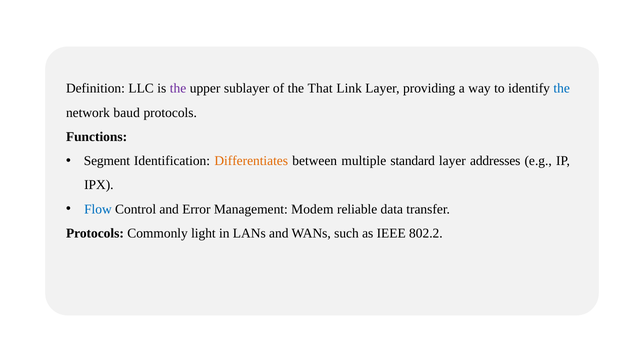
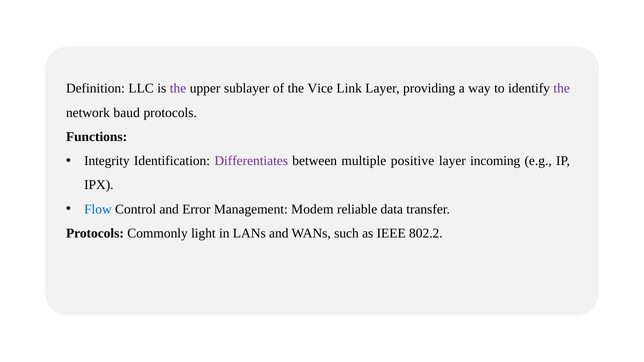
That: That -> Vice
the at (562, 89) colour: blue -> purple
Segment: Segment -> Integrity
Differentiates colour: orange -> purple
standard: standard -> positive
addresses: addresses -> incoming
